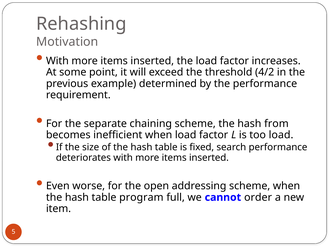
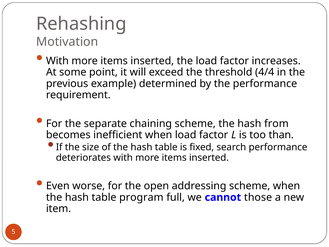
4/2: 4/2 -> 4/4
too load: load -> than
order: order -> those
